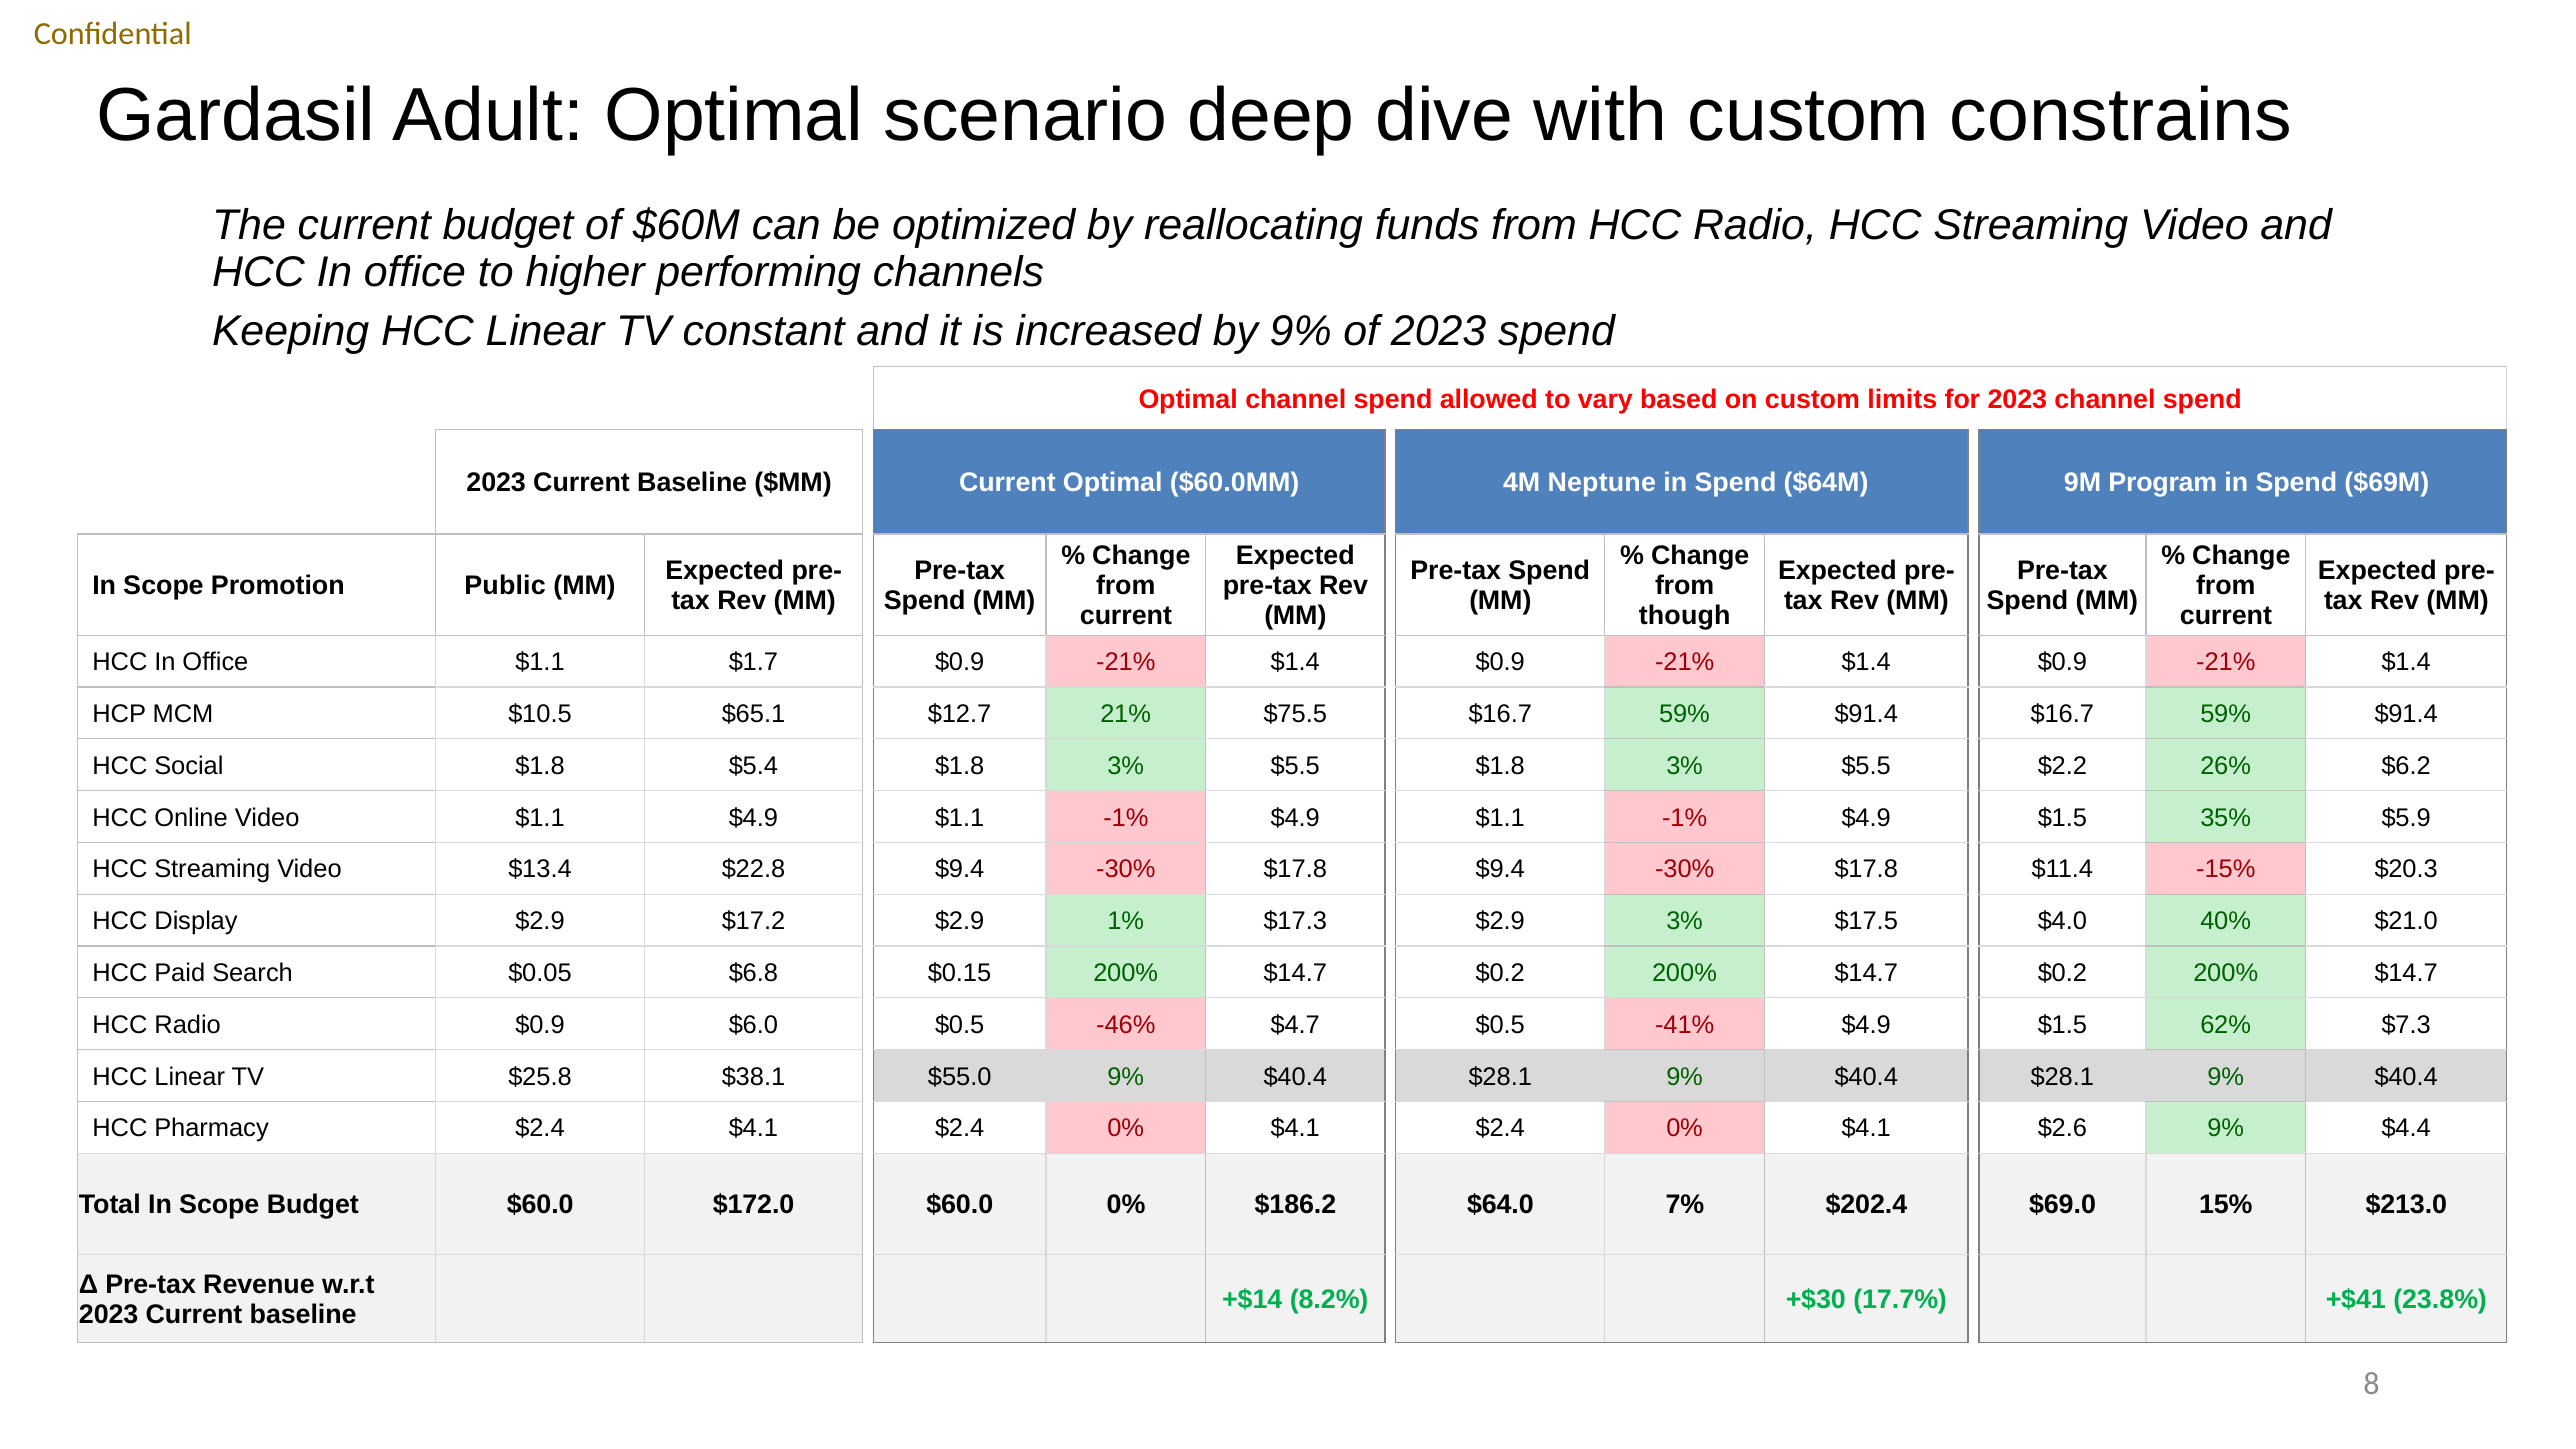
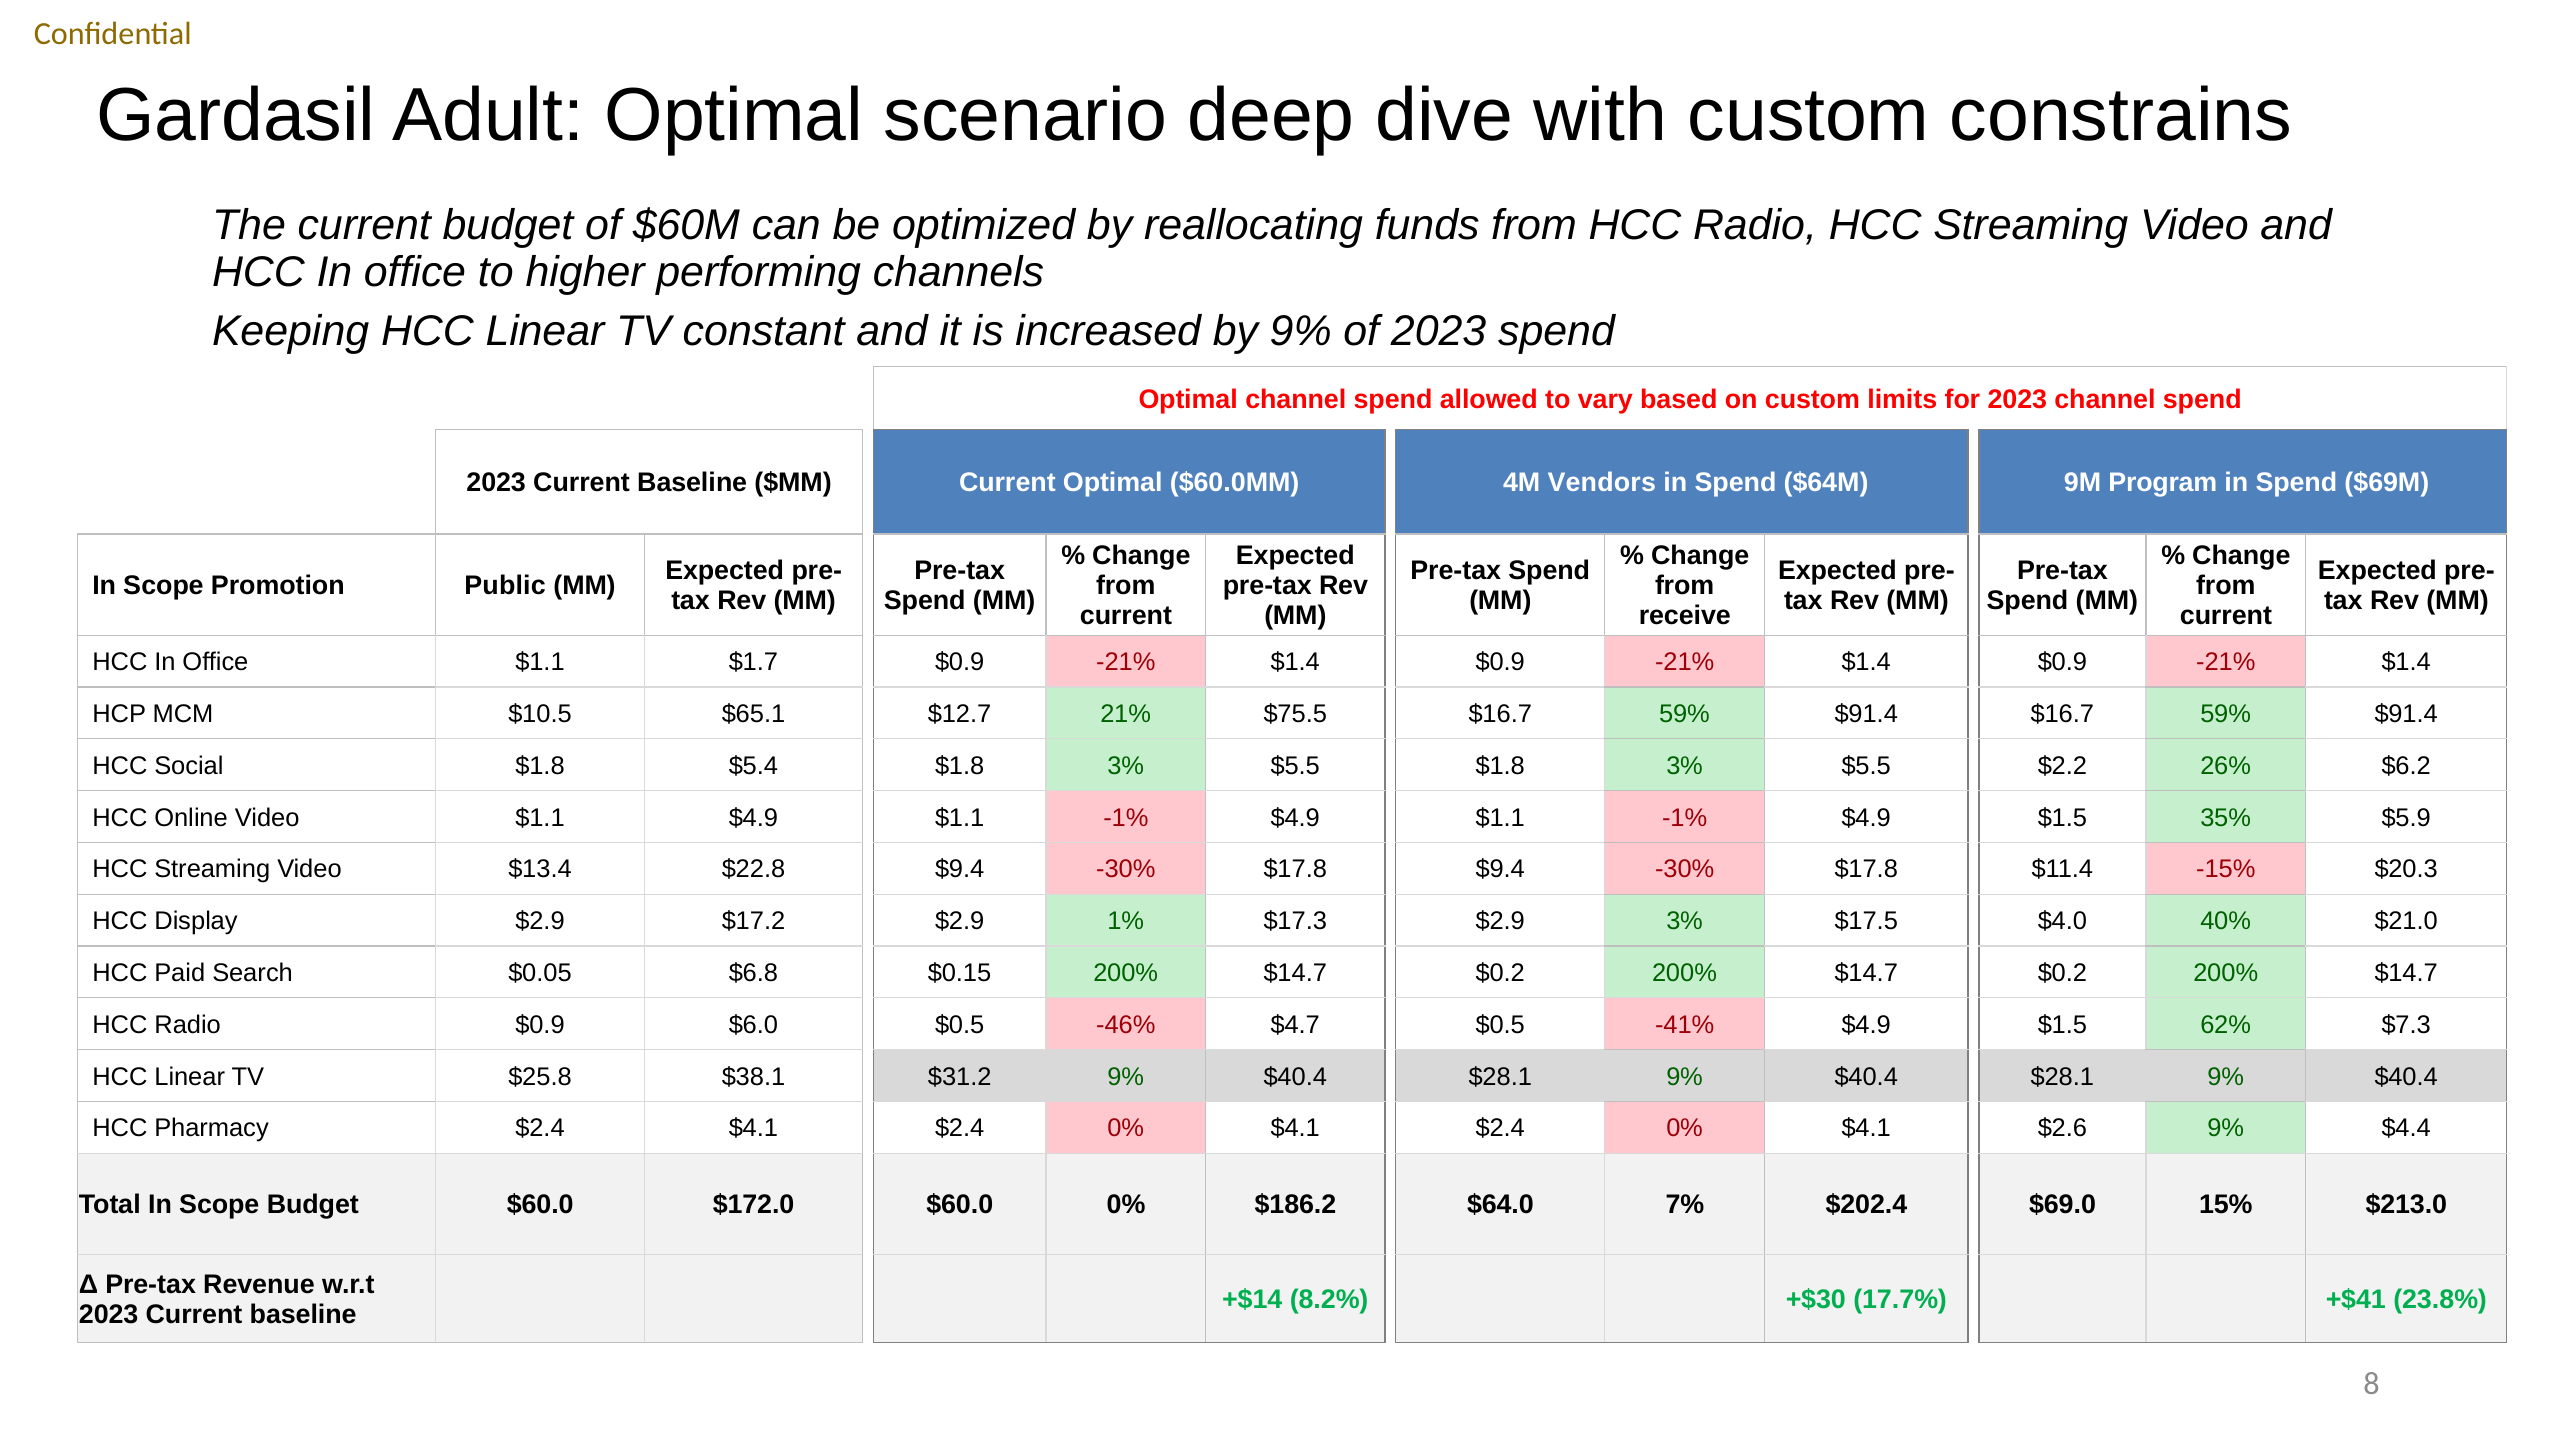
Neptune: Neptune -> Vendors
though: though -> receive
$55.0: $55.0 -> $31.2
